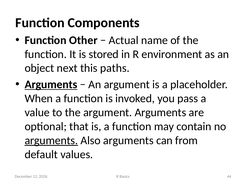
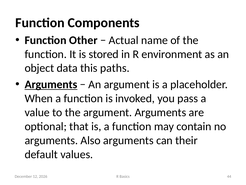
next: next -> data
arguments at (51, 140) underline: present -> none
from: from -> their
